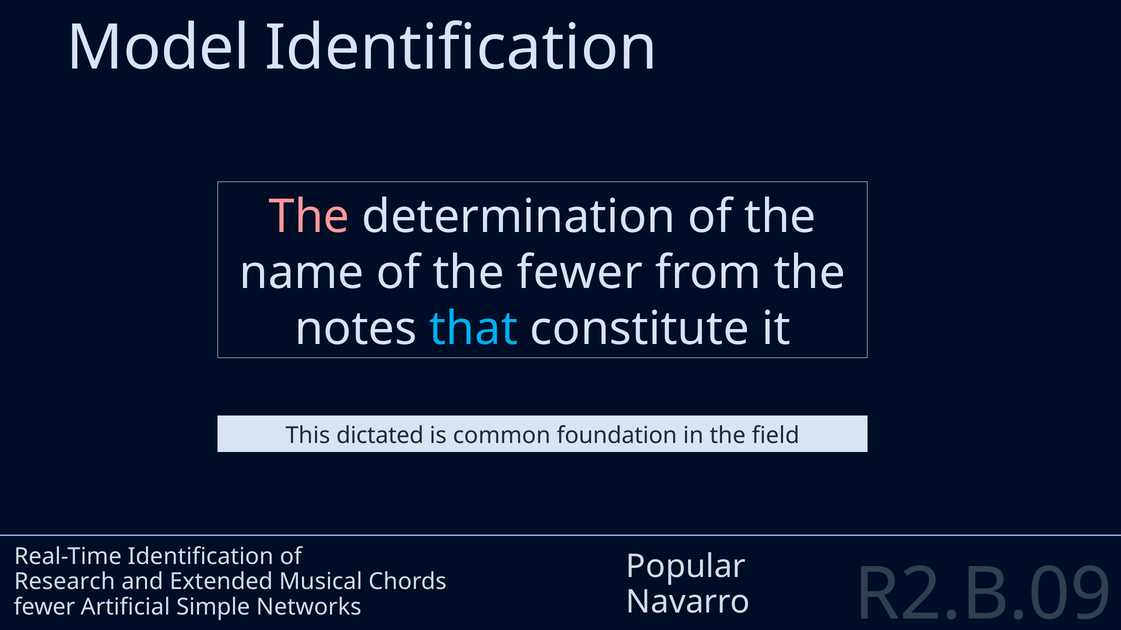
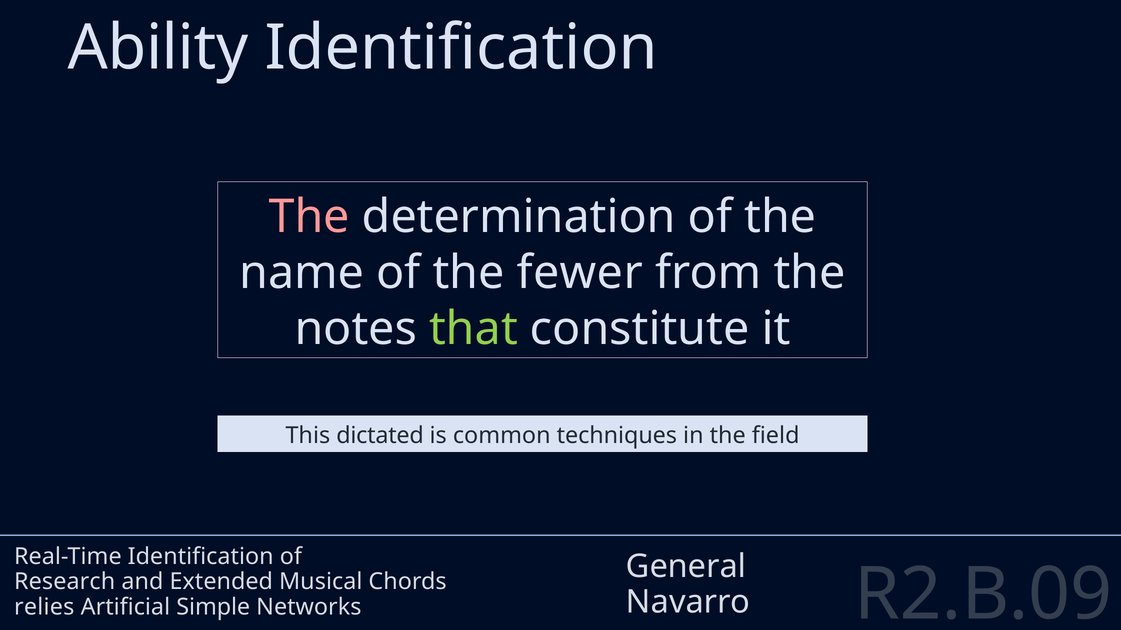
Model: Model -> Ability
that colour: light blue -> light green
foundation: foundation -> techniques
Popular: Popular -> General
fewer at (44, 607): fewer -> relies
